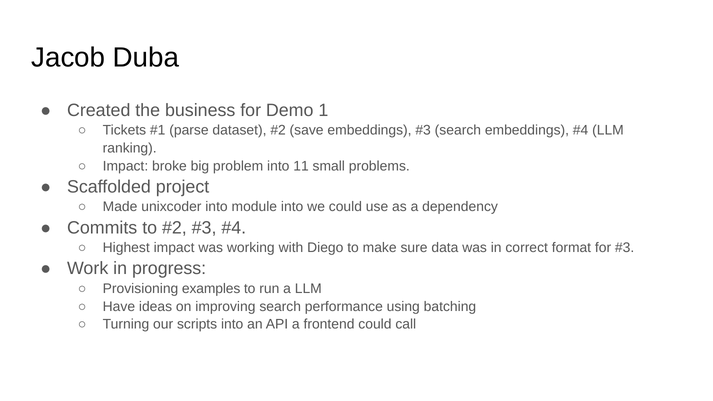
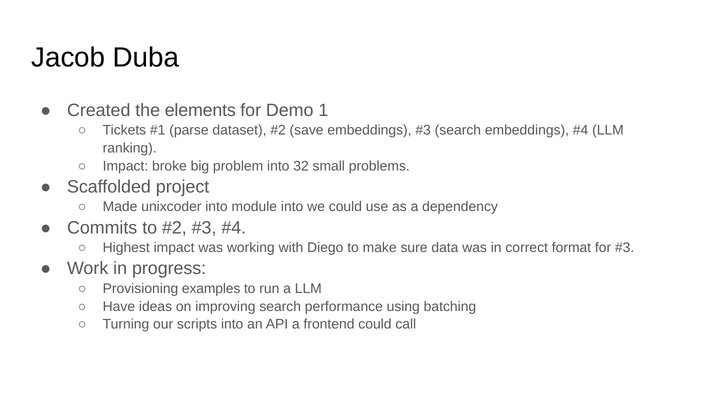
business: business -> elements
11: 11 -> 32
